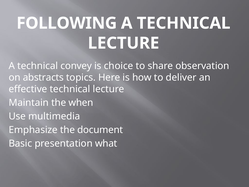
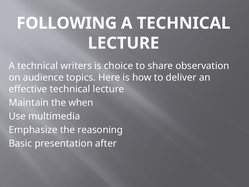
convey: convey -> writers
abstracts: abstracts -> audience
document: document -> reasoning
what: what -> after
